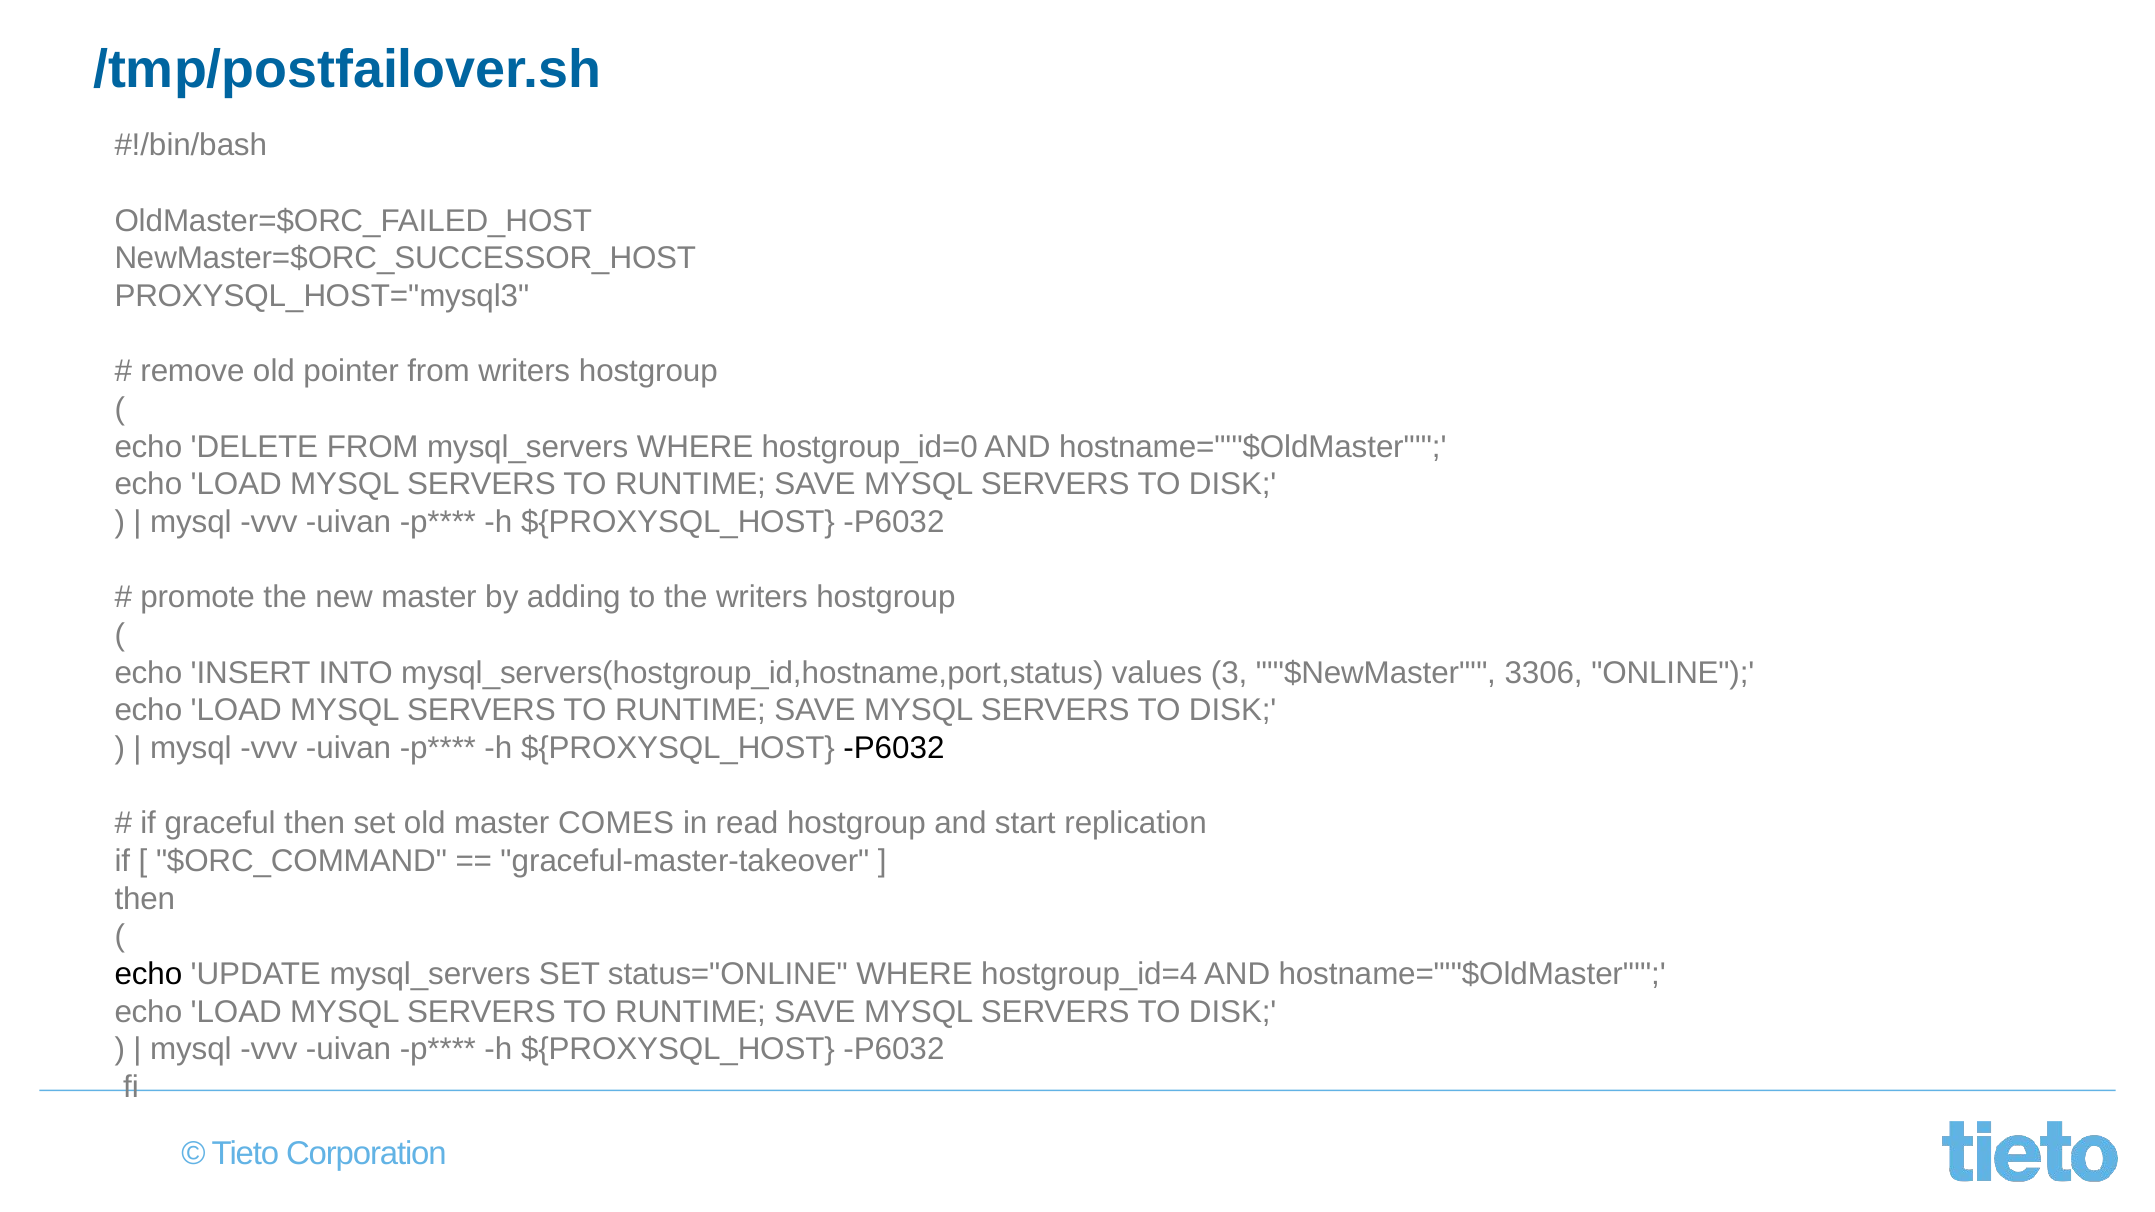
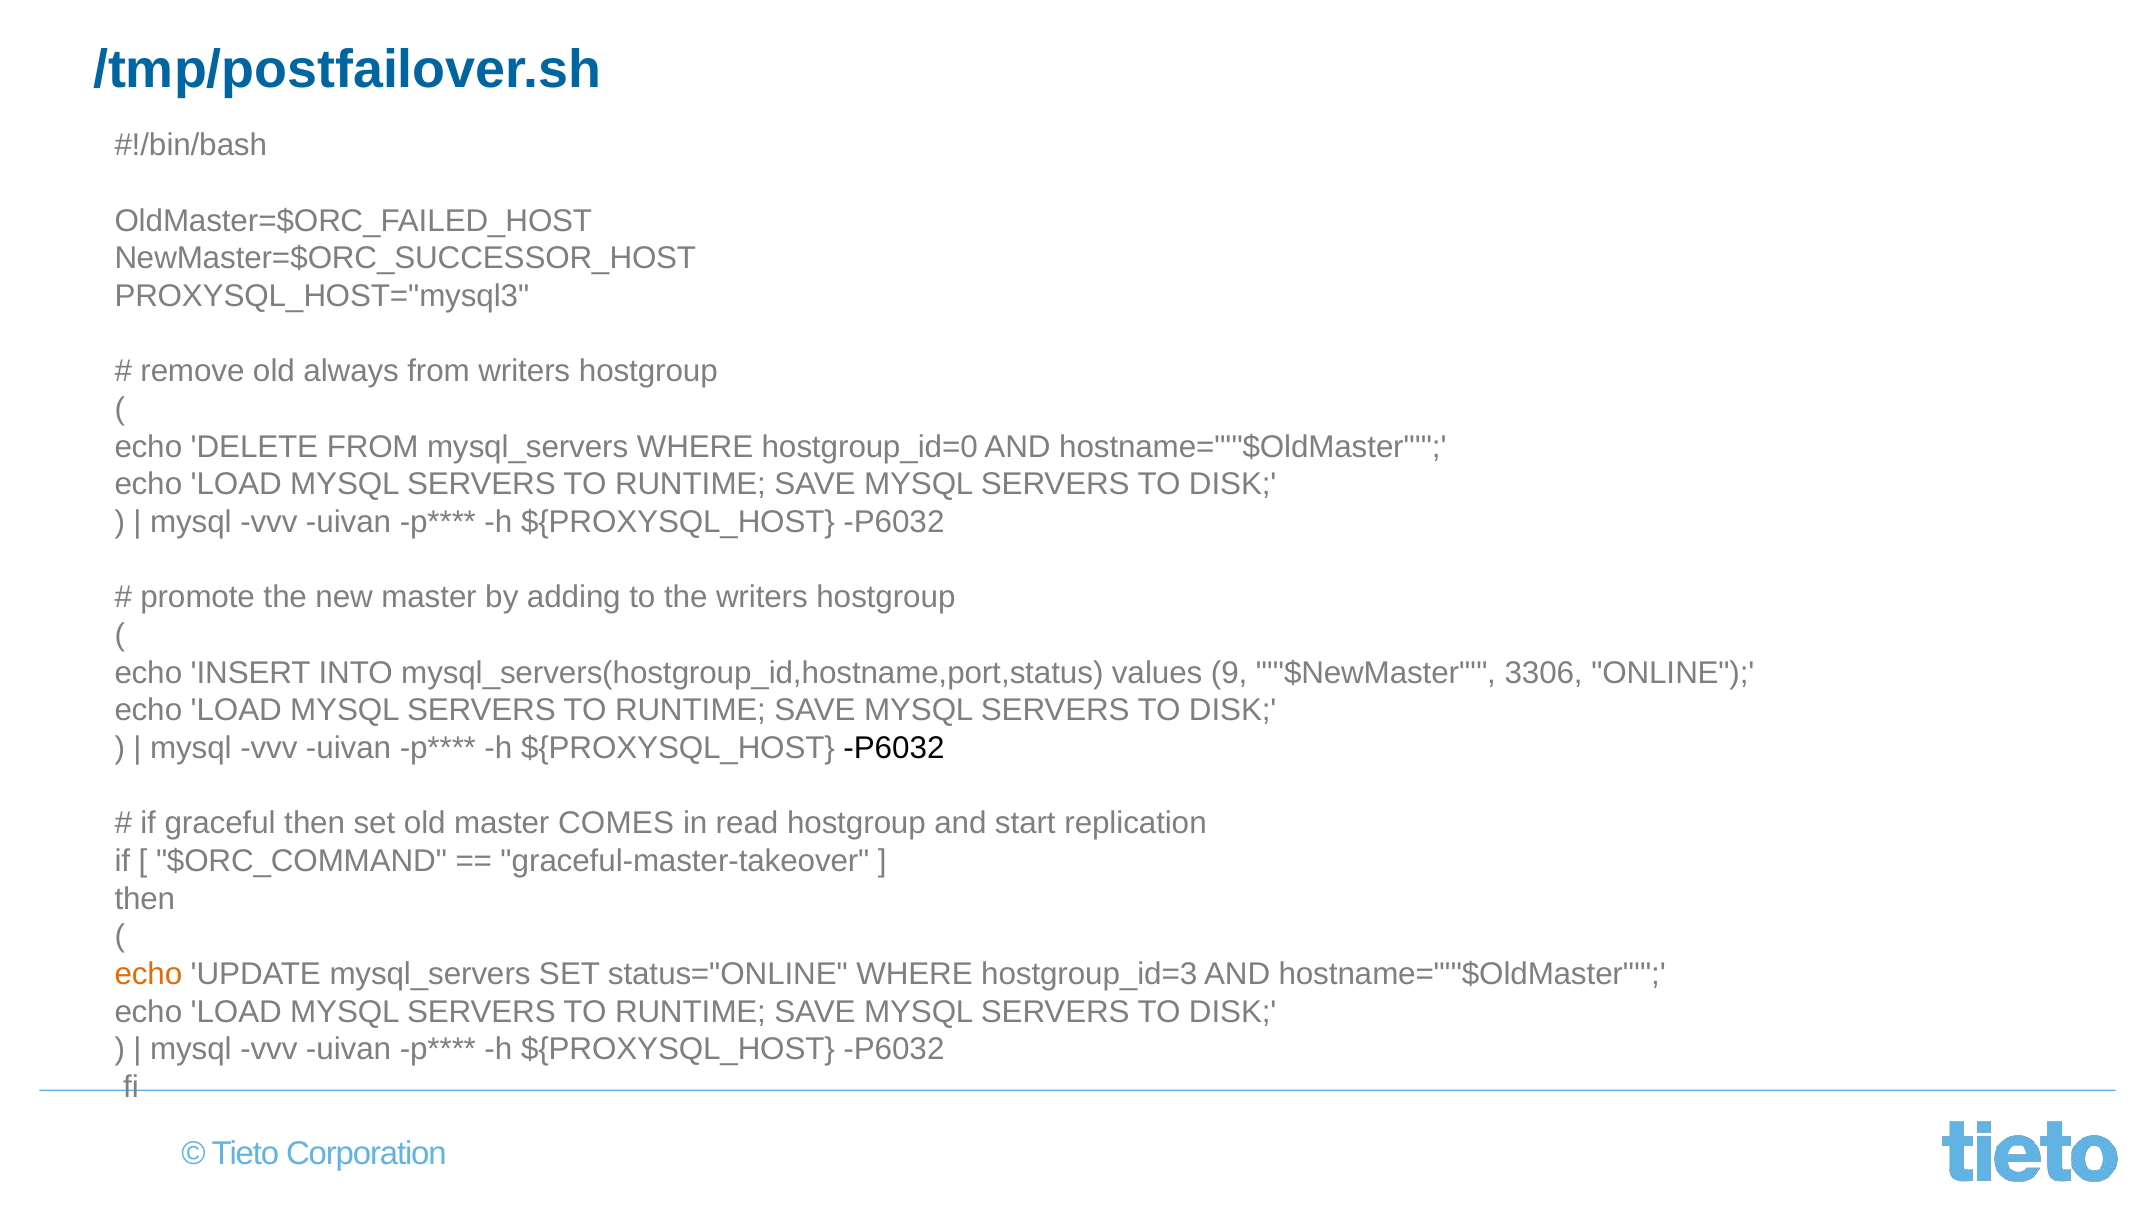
pointer: pointer -> always
3: 3 -> 9
echo at (148, 974) colour: black -> orange
hostgroup_id=4: hostgroup_id=4 -> hostgroup_id=3
